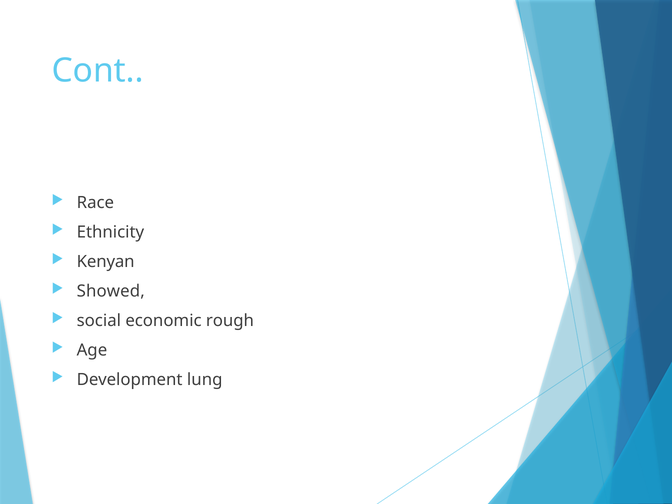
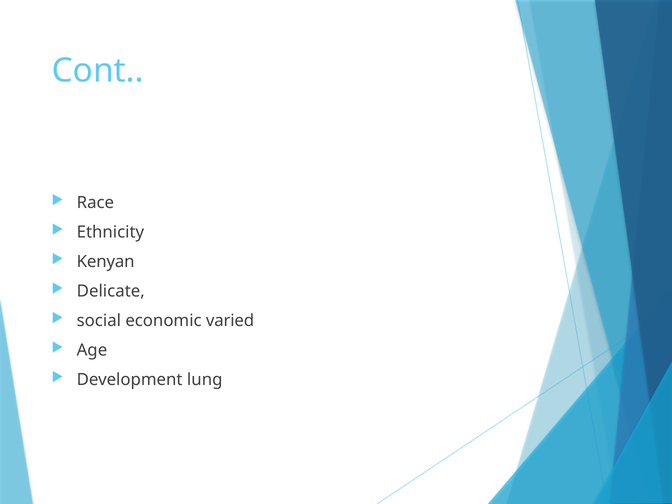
Showed: Showed -> Delicate
rough: rough -> varied
